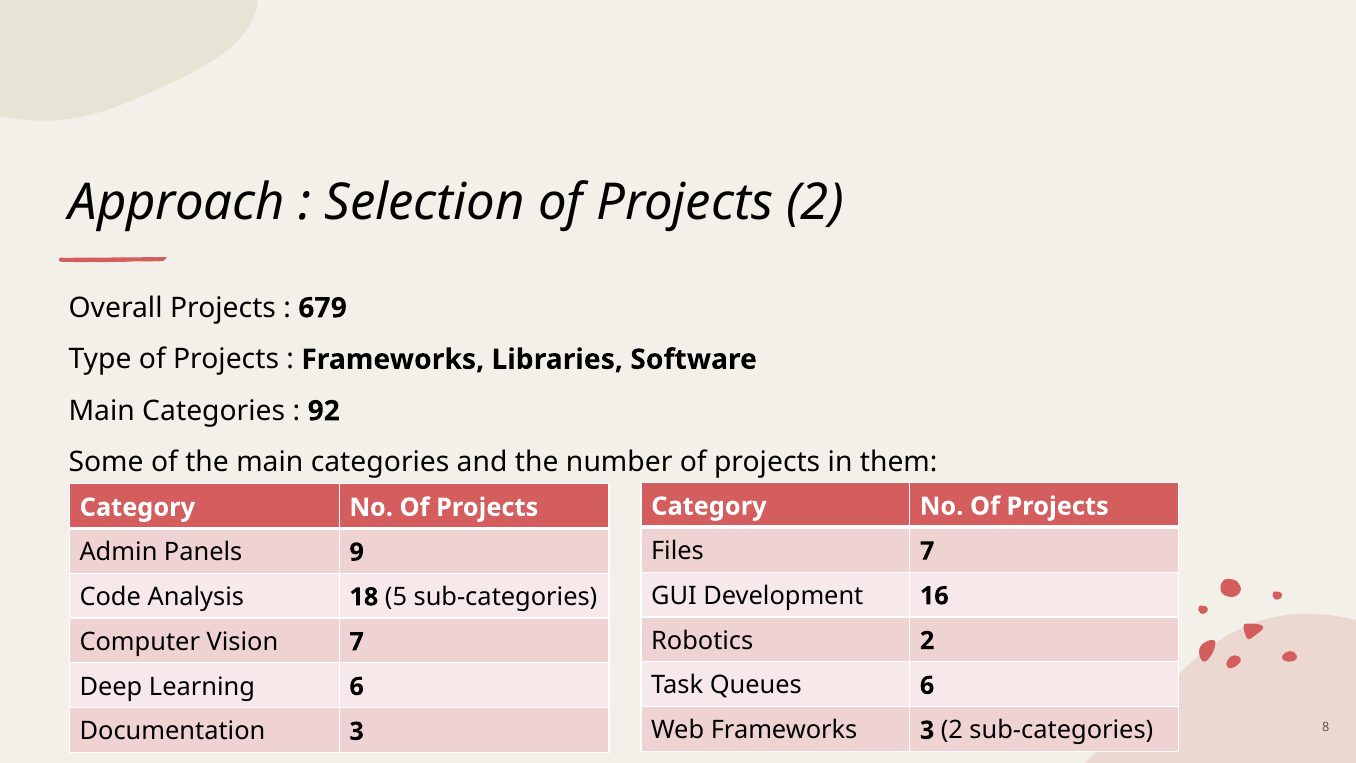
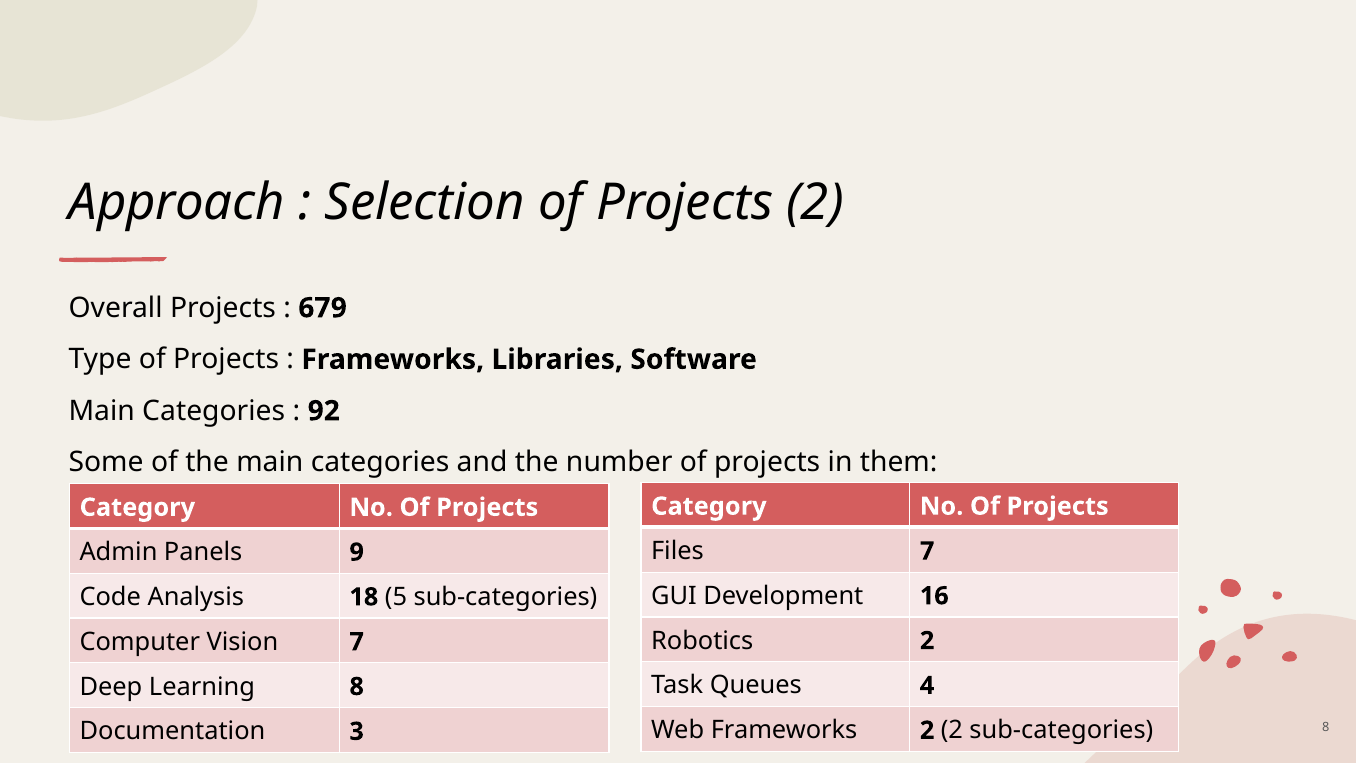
Queues 6: 6 -> 4
Learning 6: 6 -> 8
Frameworks 3: 3 -> 2
